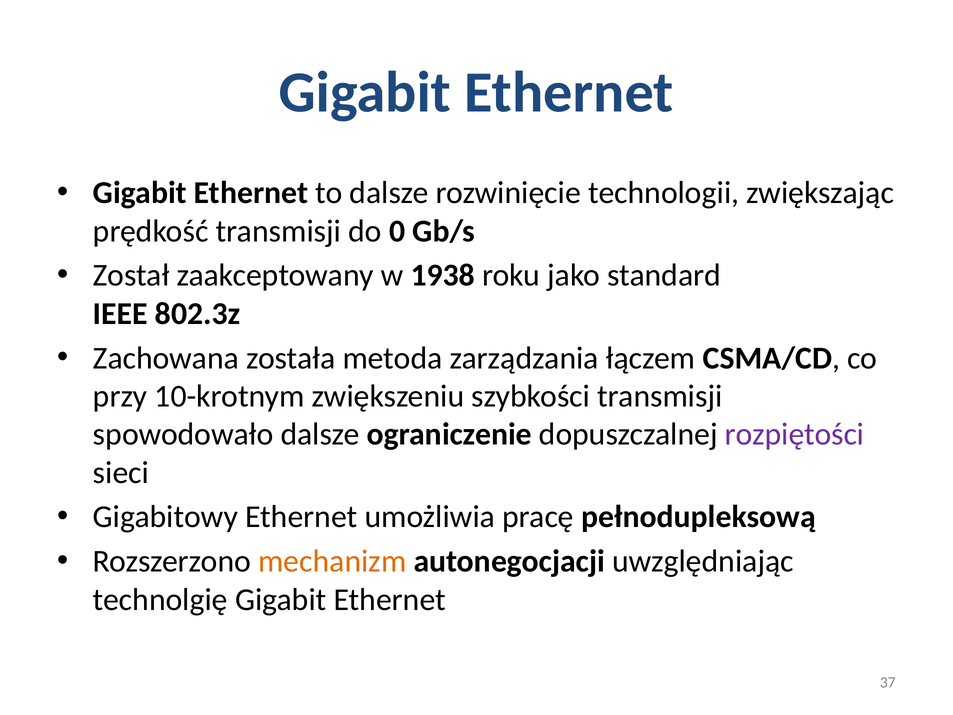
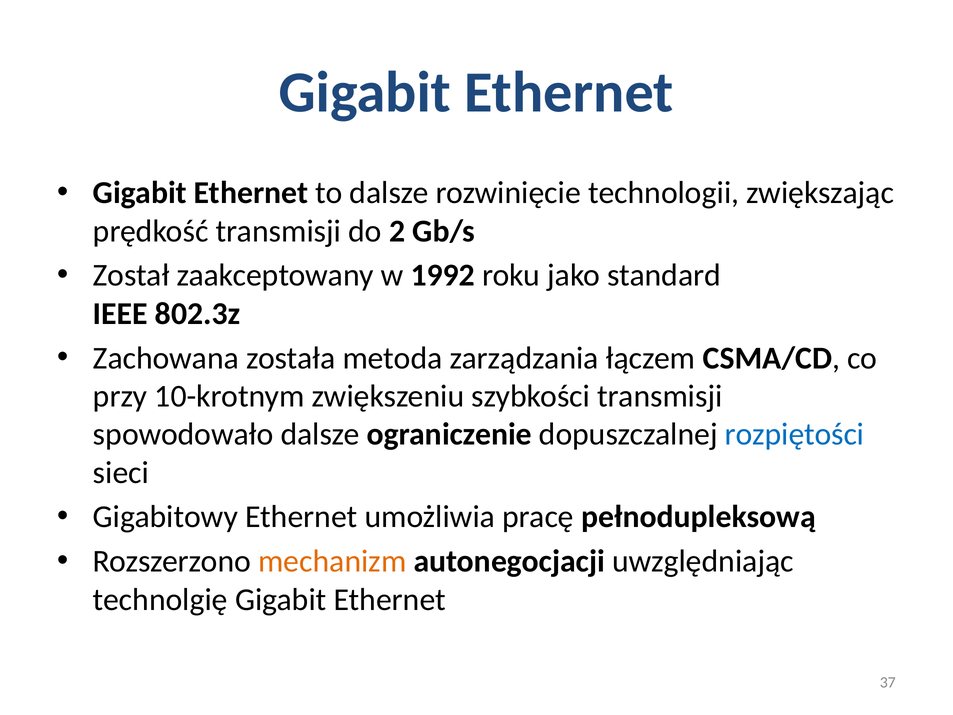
0: 0 -> 2
1938: 1938 -> 1992
rozpiętości colour: purple -> blue
